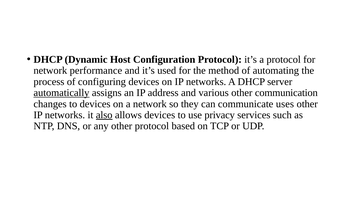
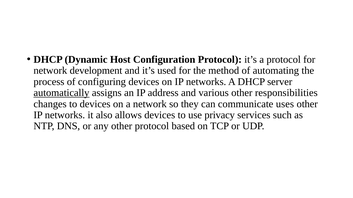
performance: performance -> development
communication: communication -> responsibilities
also underline: present -> none
